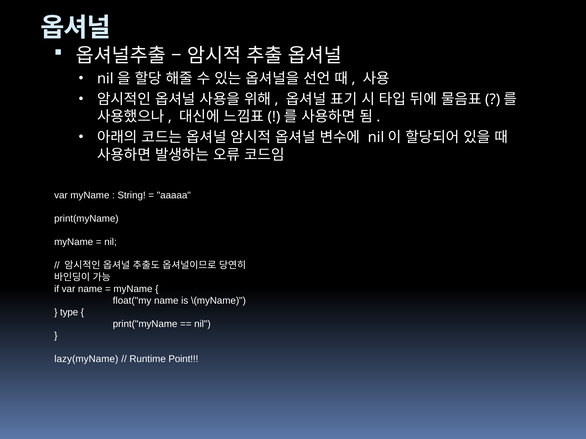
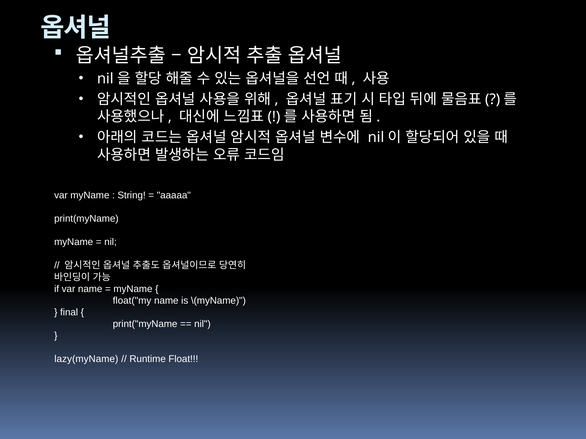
type: type -> final
Point: Point -> Float
